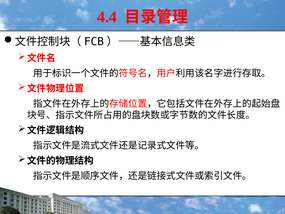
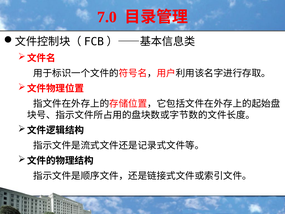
4.4: 4.4 -> 7.0
